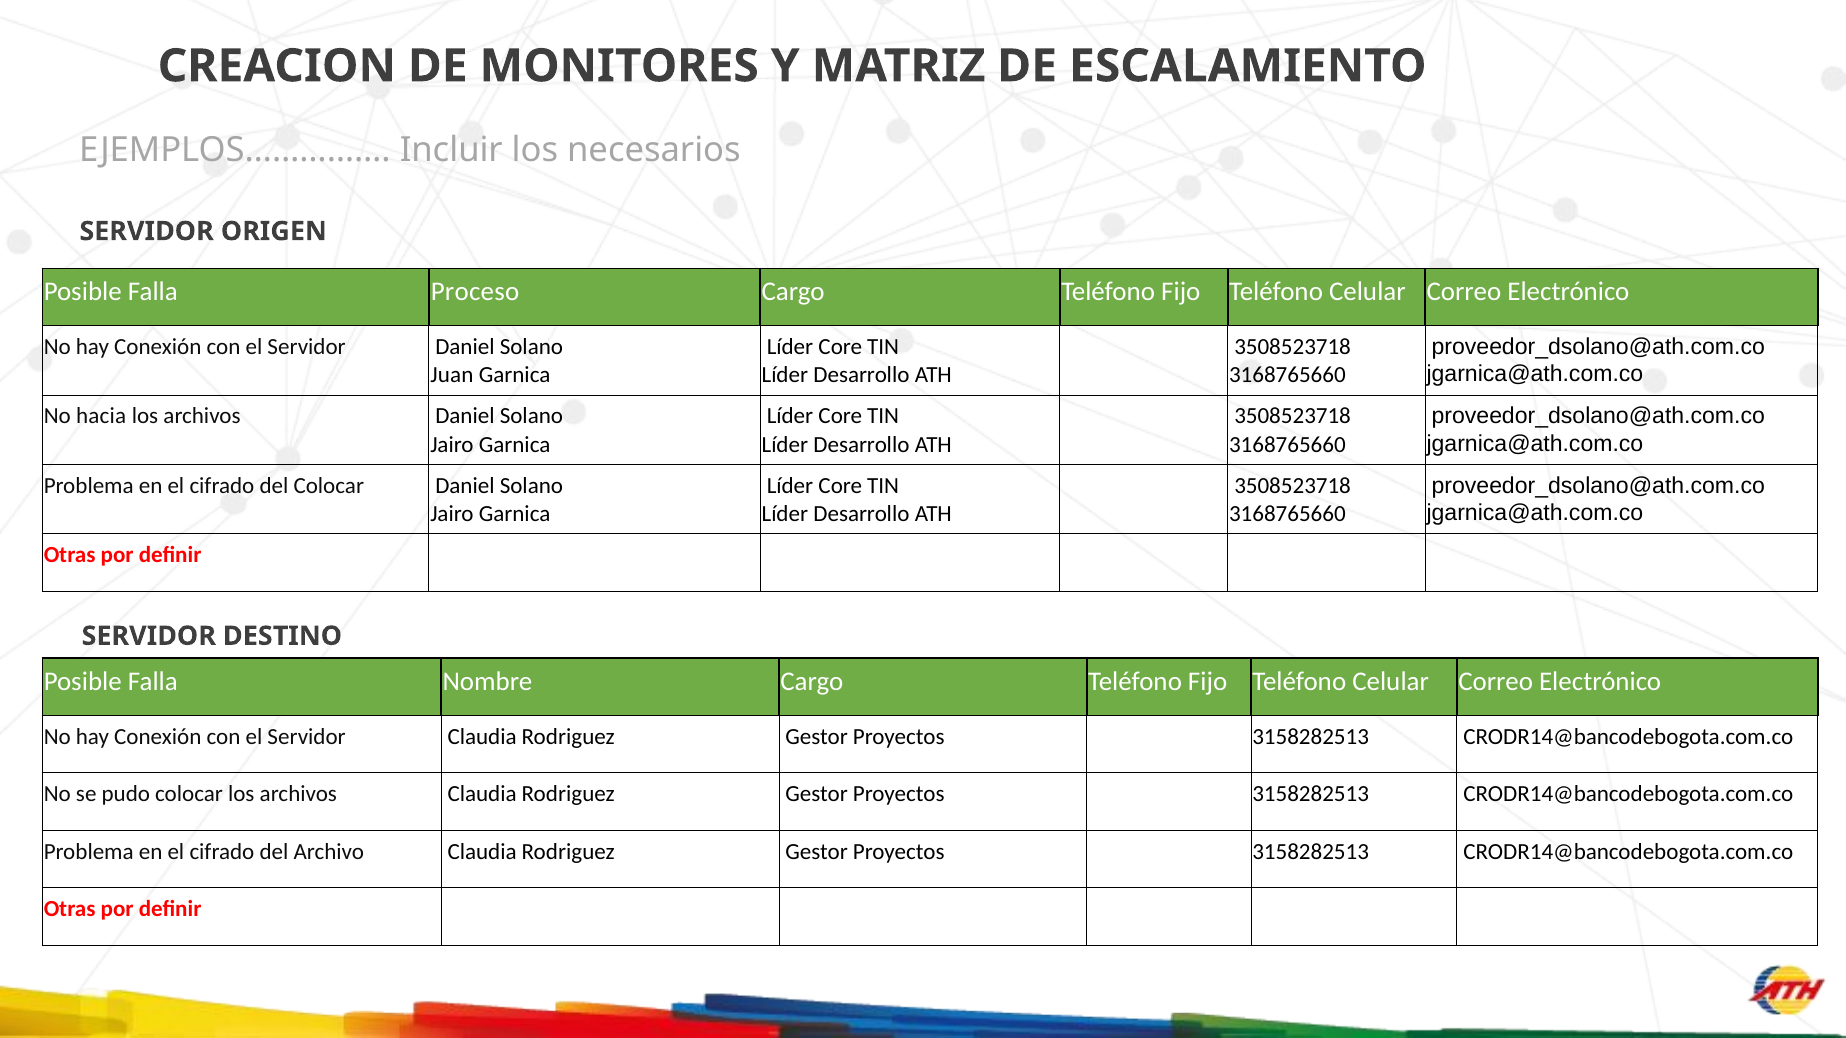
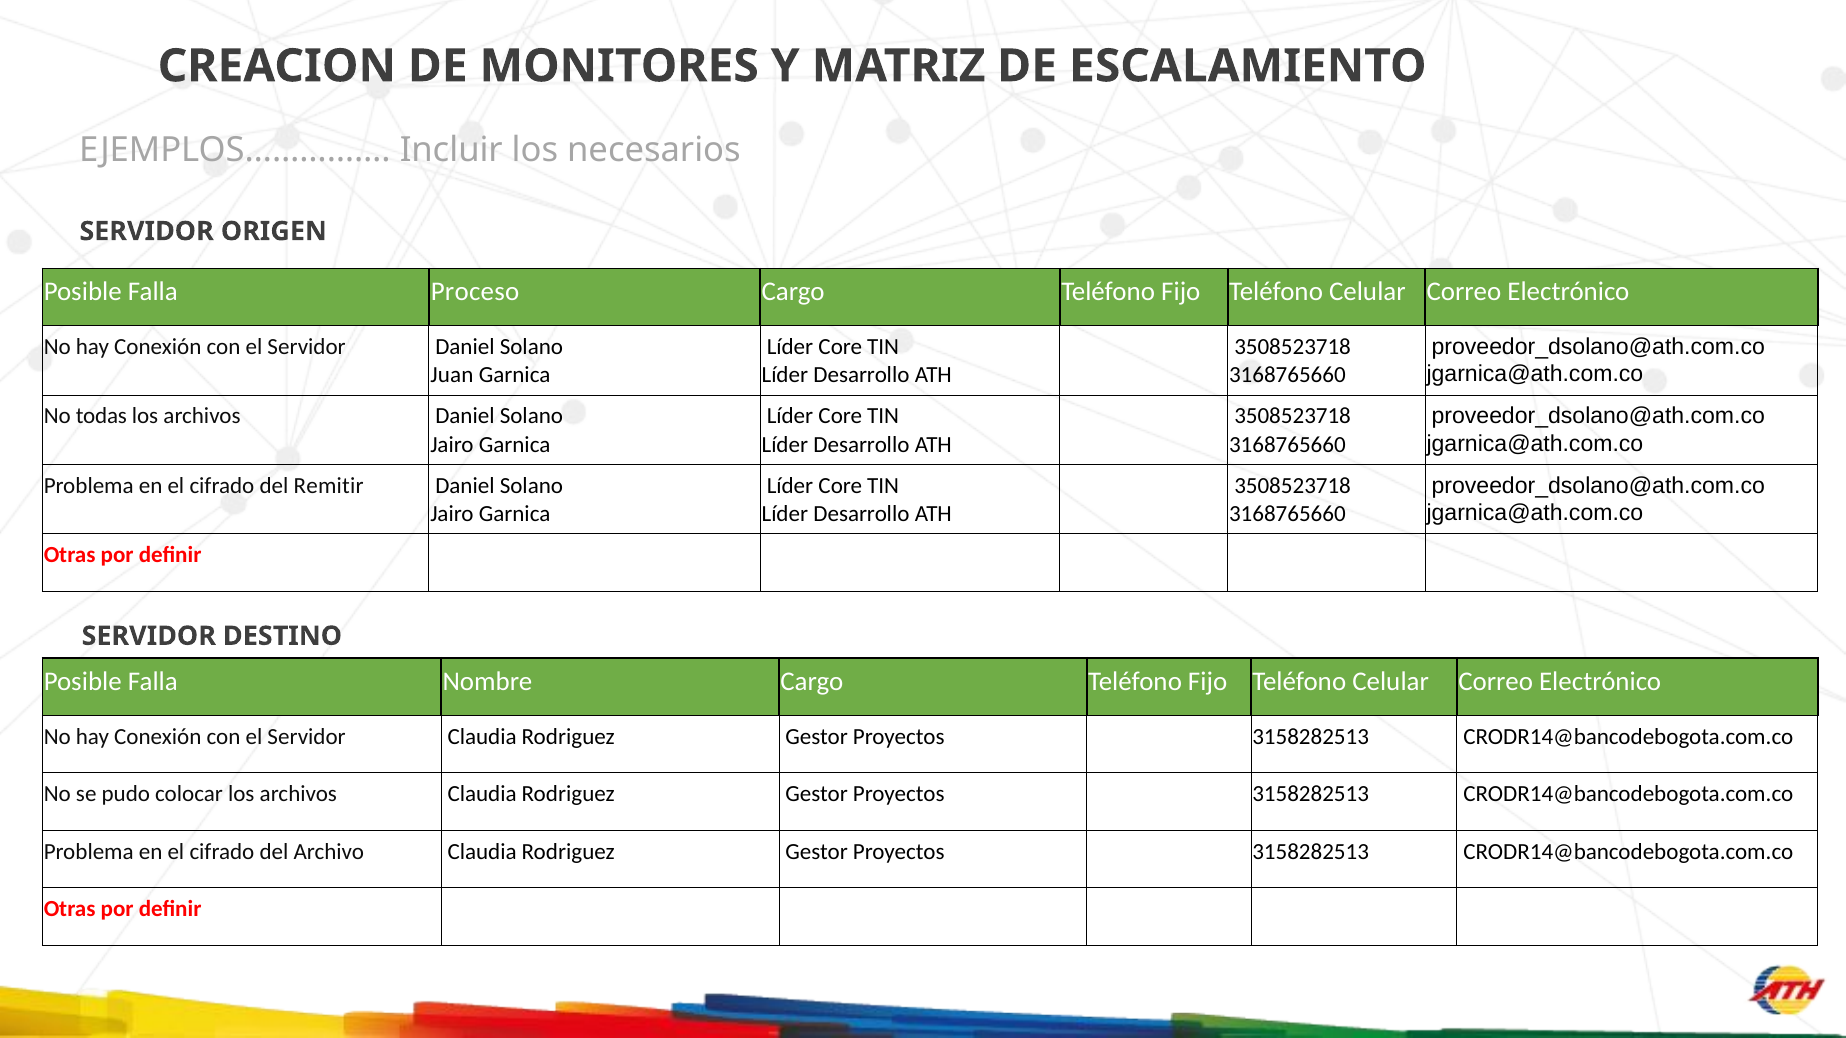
hacia: hacia -> todas
del Colocar: Colocar -> Remitir
